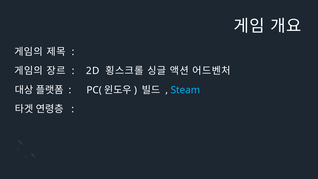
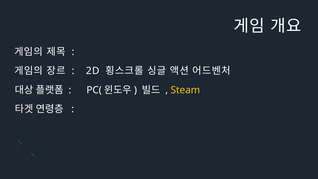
Steam colour: light blue -> yellow
